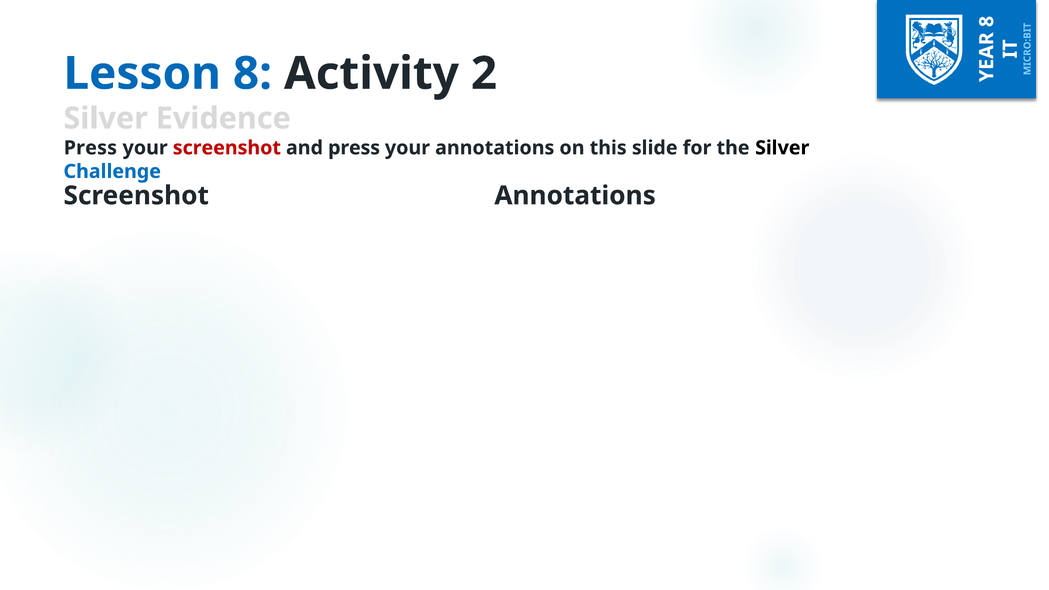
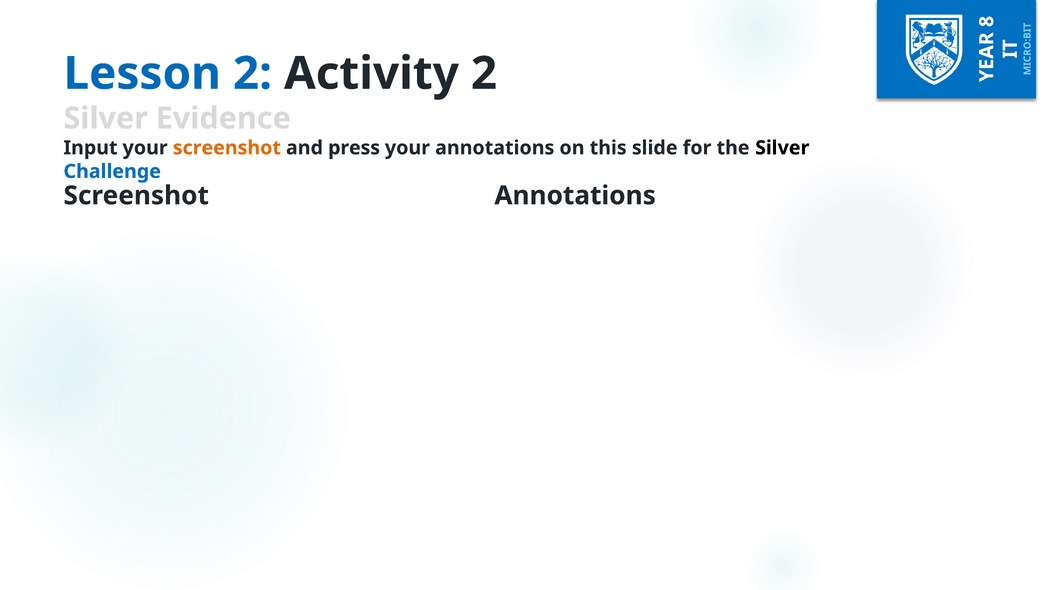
Lesson 8: 8 -> 2
Press at (90, 148): Press -> Input
screenshot at (227, 148) colour: red -> orange
